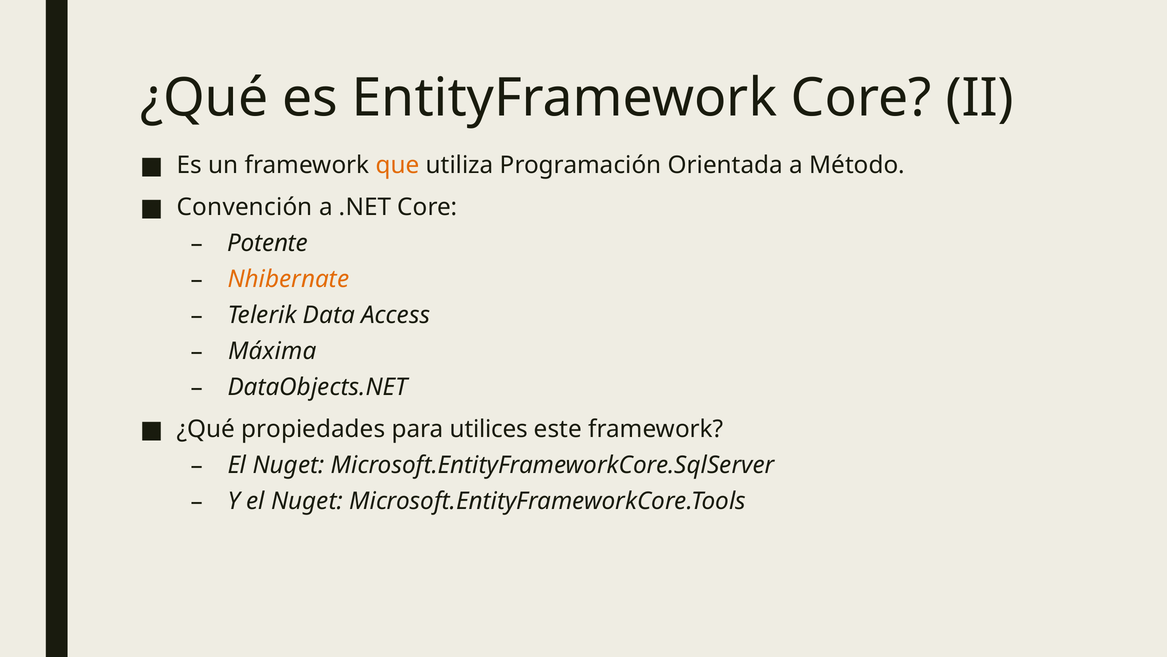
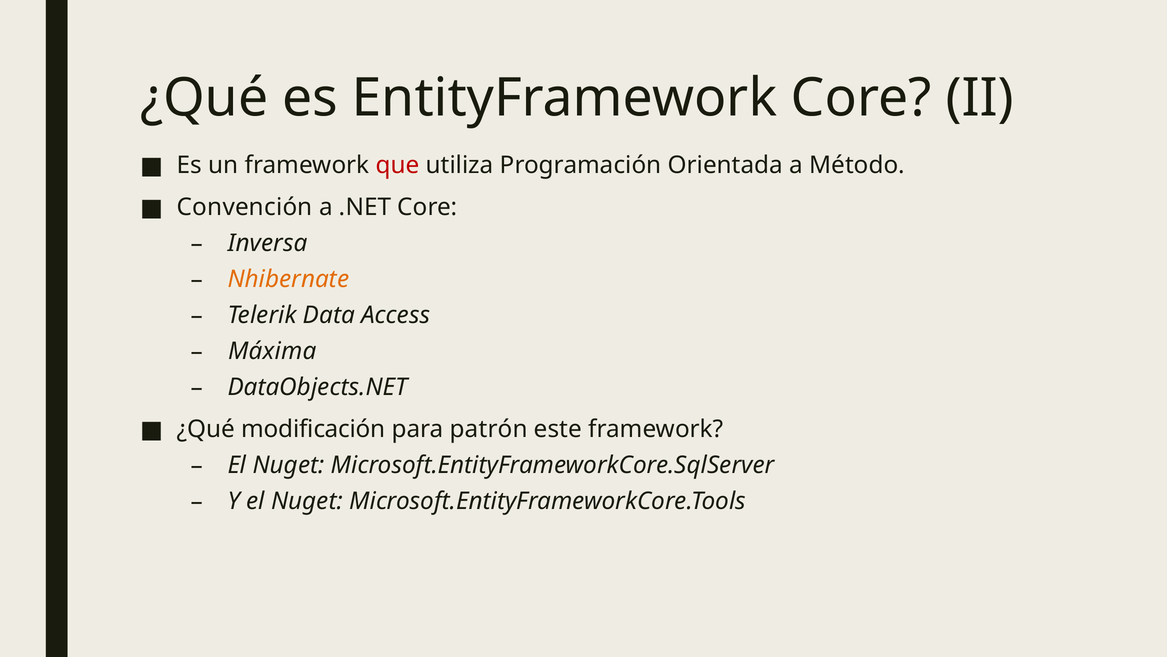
que colour: orange -> red
Potente: Potente -> Inversa
propiedades: propiedades -> modificación
utilices: utilices -> patrón
